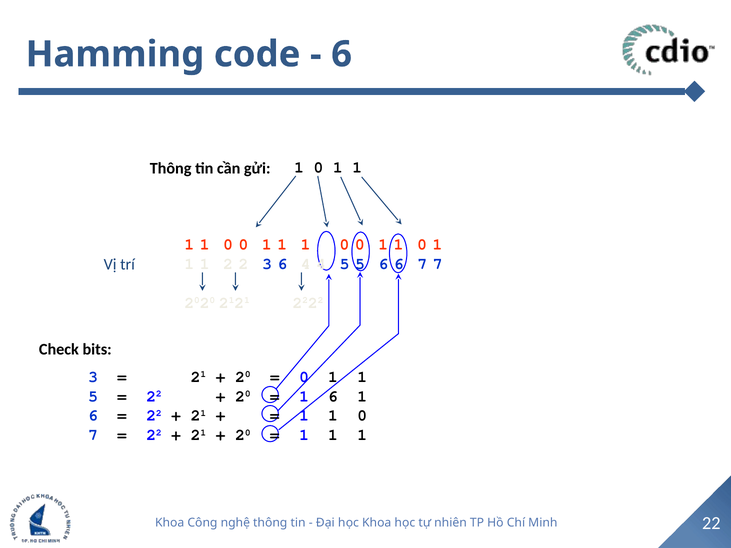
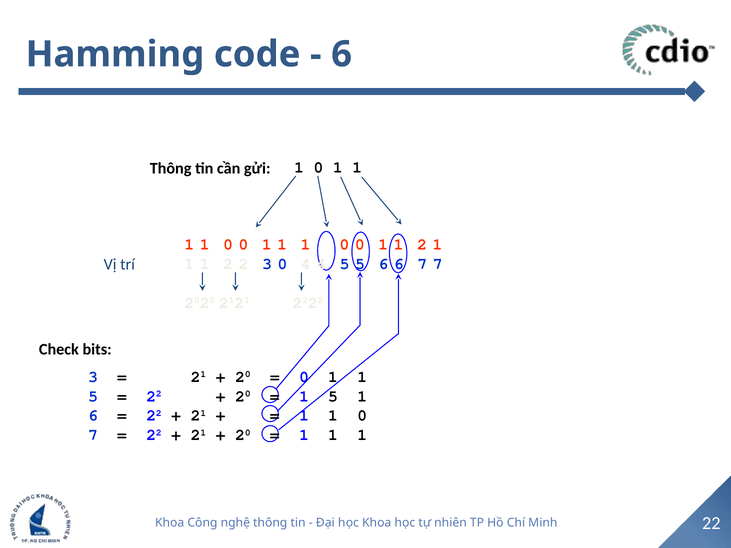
0 at (422, 245): 0 -> 2
2 6: 6 -> 0
6 at (333, 396): 6 -> 5
